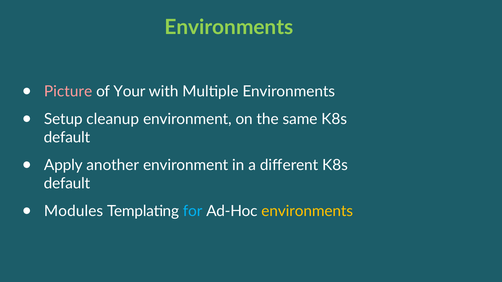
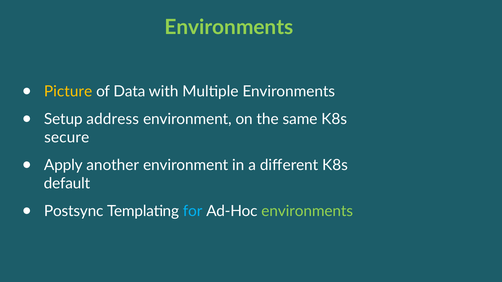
Picture colour: pink -> yellow
Your: Your -> Data
cleanup: cleanup -> address
default at (67, 138): default -> secure
Modules: Modules -> Postsync
environments at (307, 211) colour: yellow -> light green
